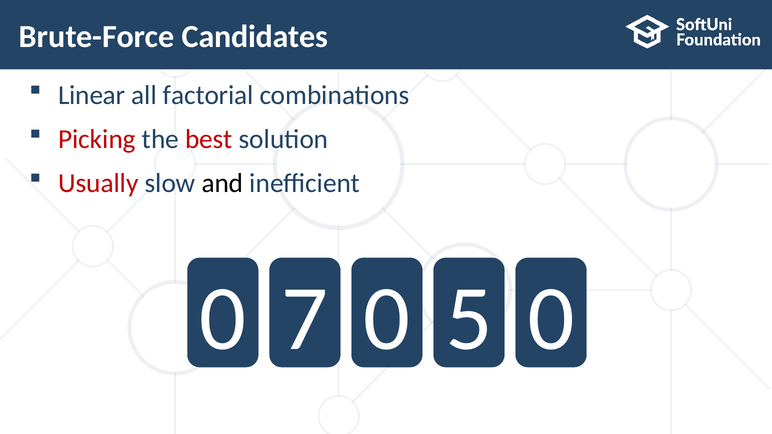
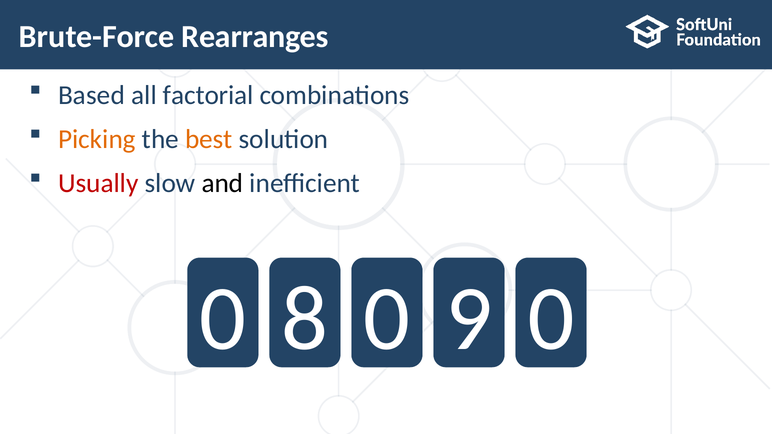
Candidates: Candidates -> Rearranges
Linear: Linear -> Based
Picking colour: red -> orange
best colour: red -> orange
7: 7 -> 8
5: 5 -> 9
